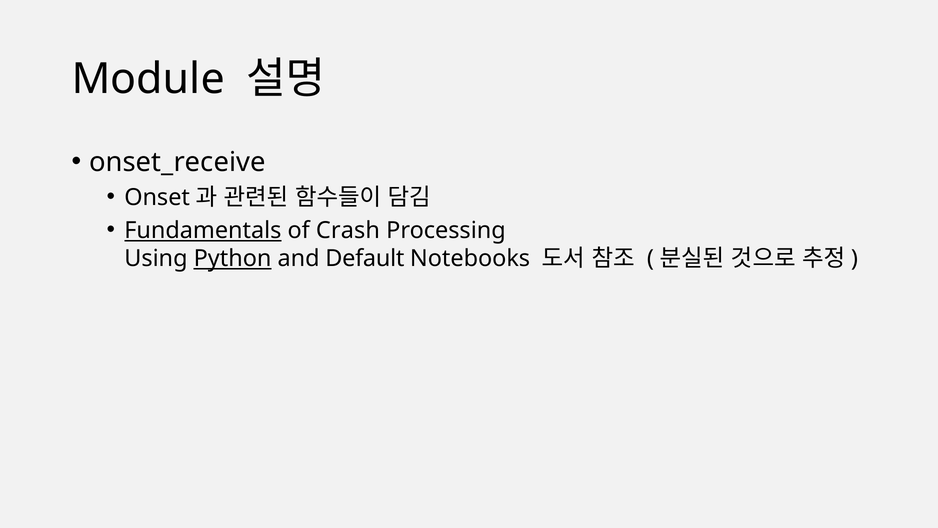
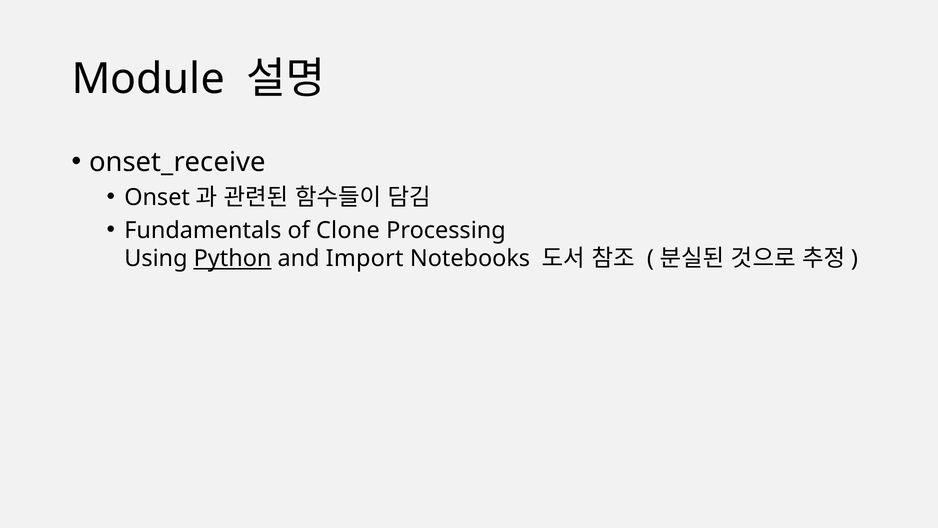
Fundamentals underline: present -> none
Crash: Crash -> Clone
Default: Default -> Import
